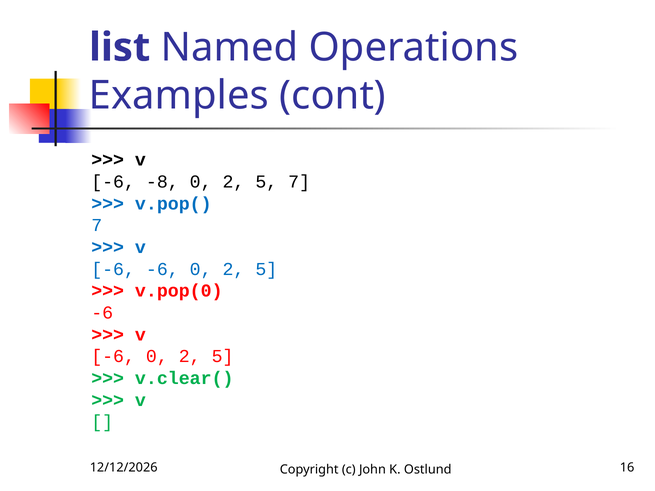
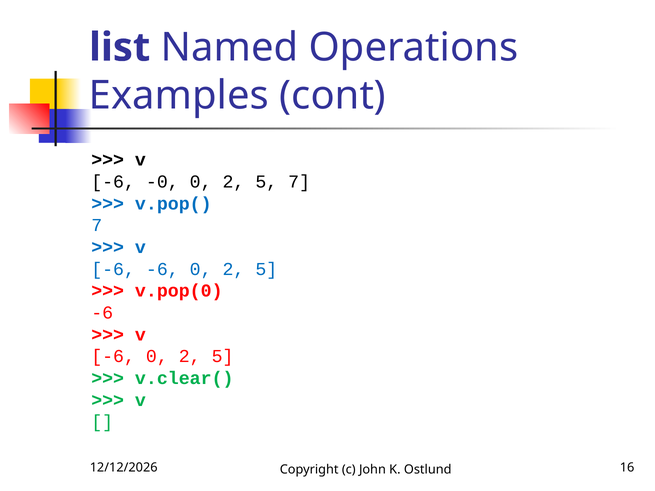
-8: -8 -> -0
